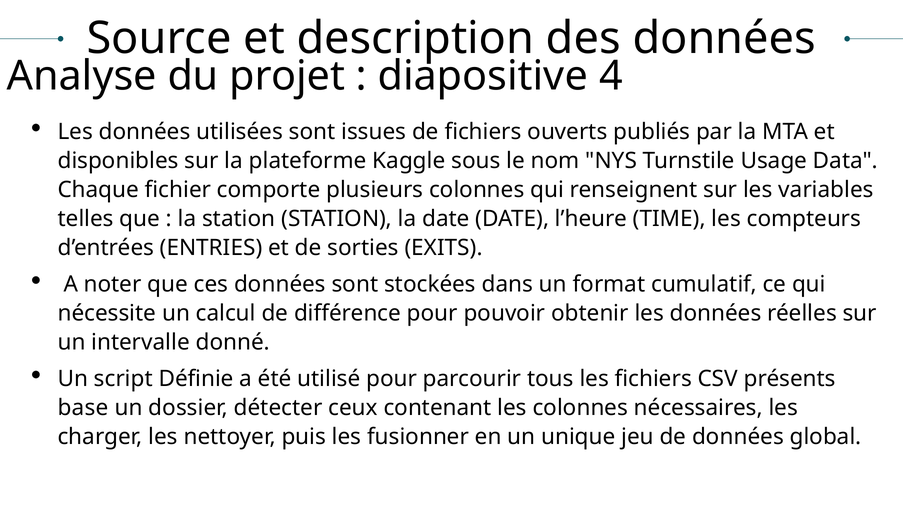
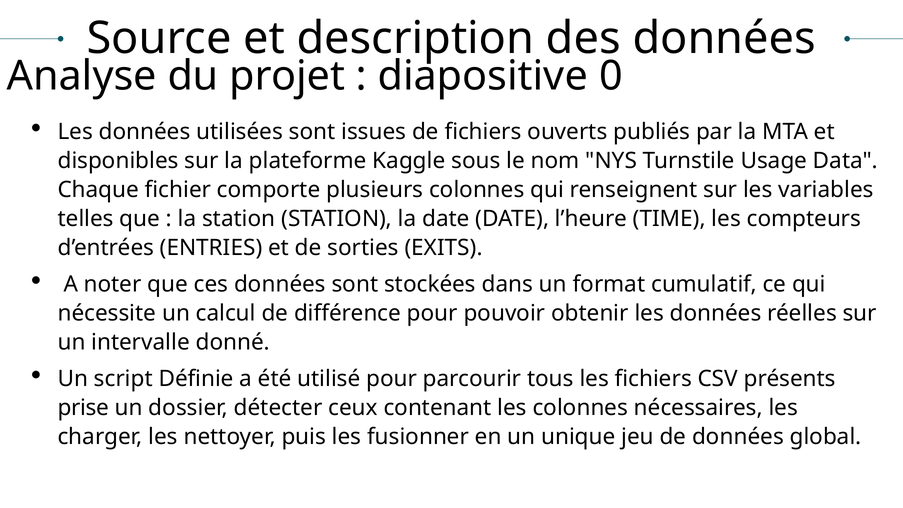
4: 4 -> 0
base: base -> prise
